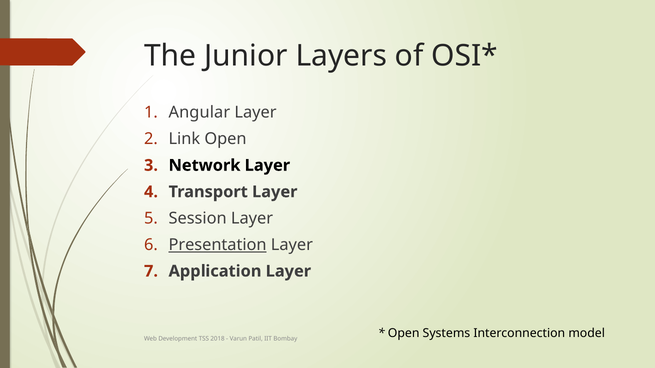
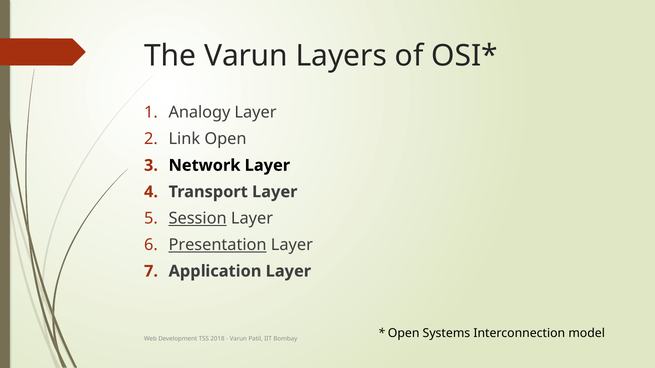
The Junior: Junior -> Varun
Angular: Angular -> Analogy
Session underline: none -> present
